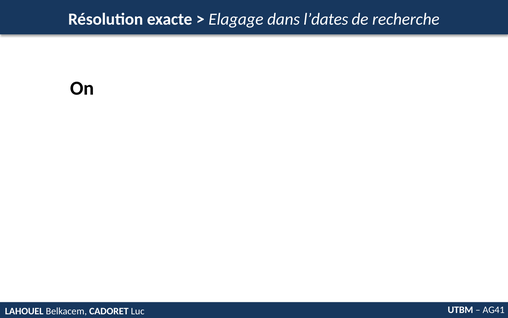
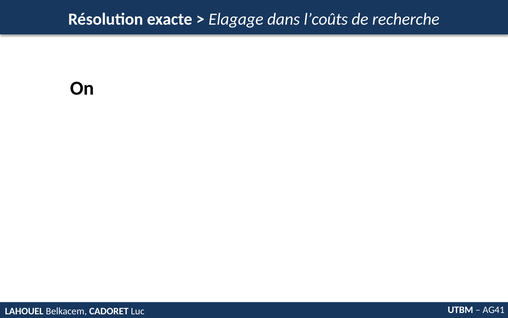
l’dates: l’dates -> l’coûts
